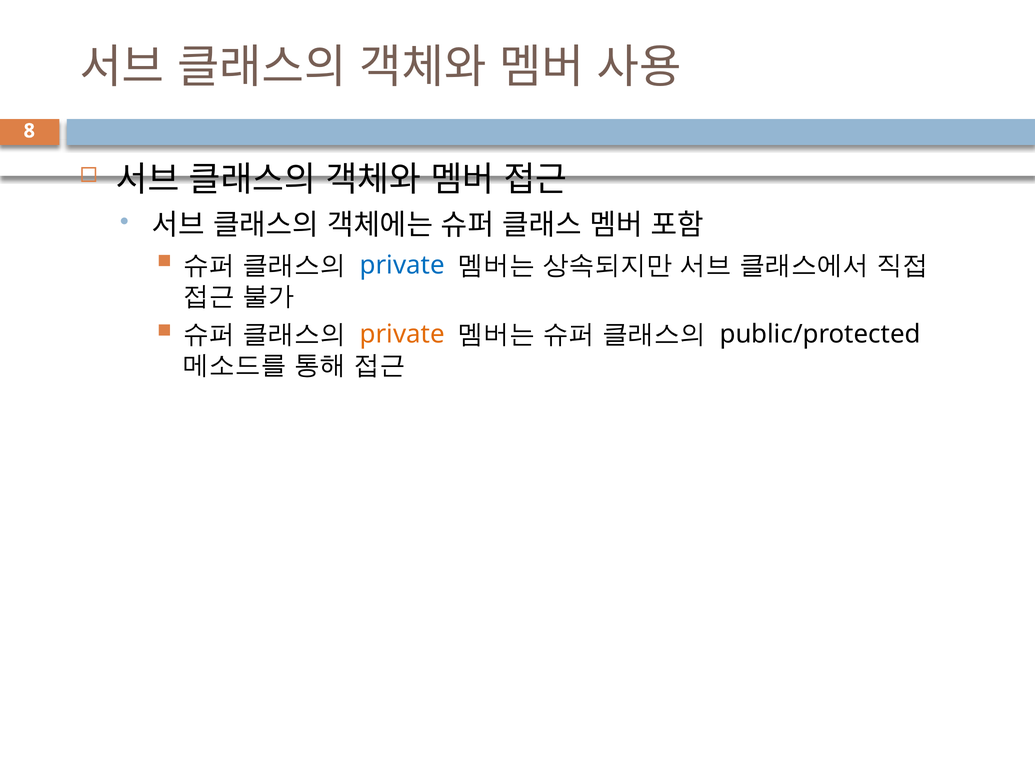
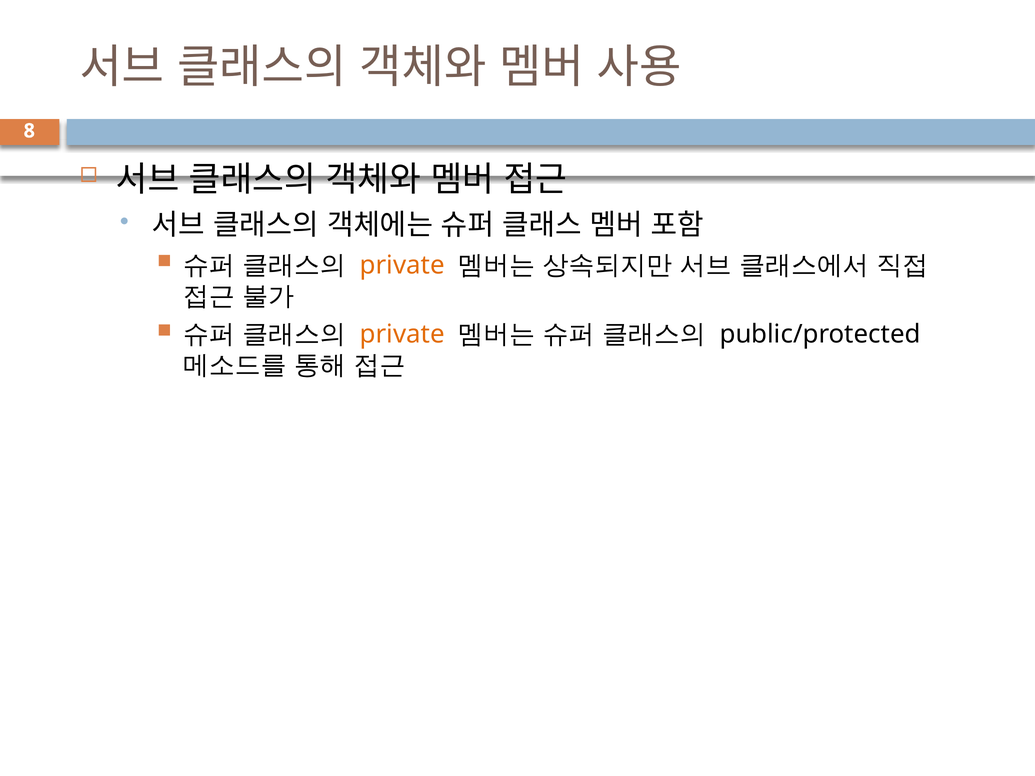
private at (402, 265) colour: blue -> orange
